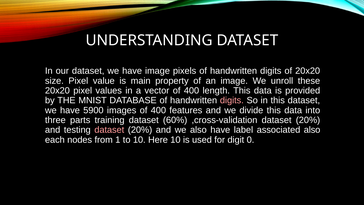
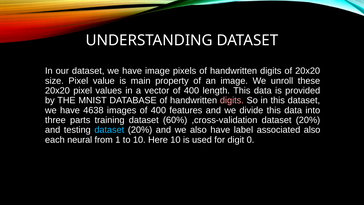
5900: 5900 -> 4638
dataset at (109, 130) colour: pink -> light blue
nodes: nodes -> neural
